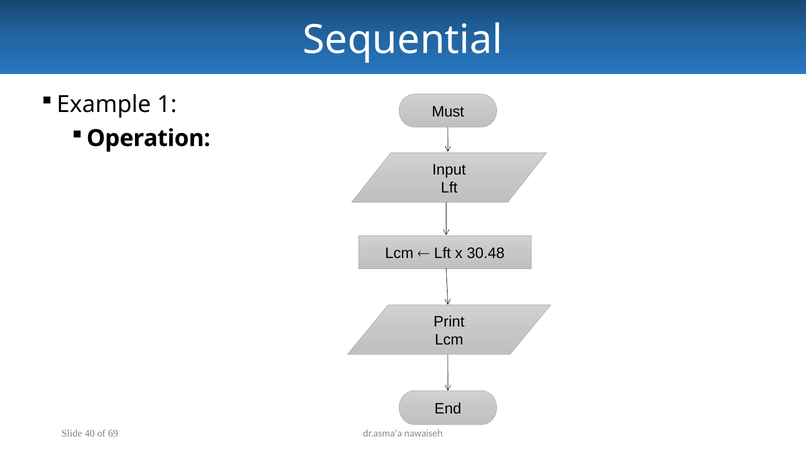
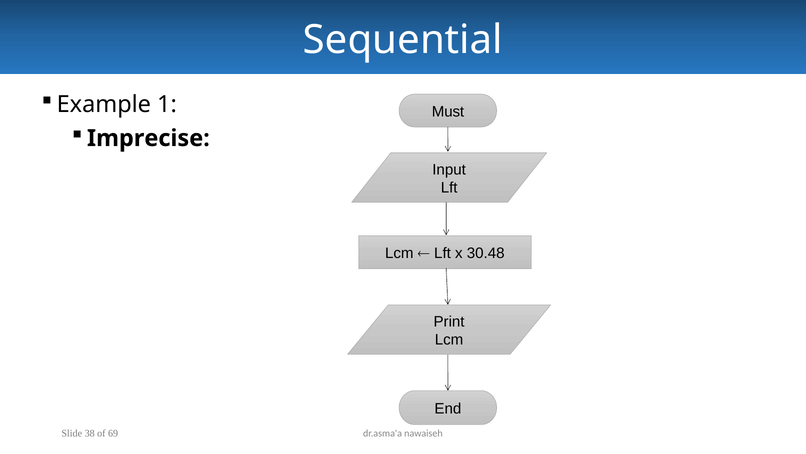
Operation: Operation -> Imprecise
40: 40 -> 38
